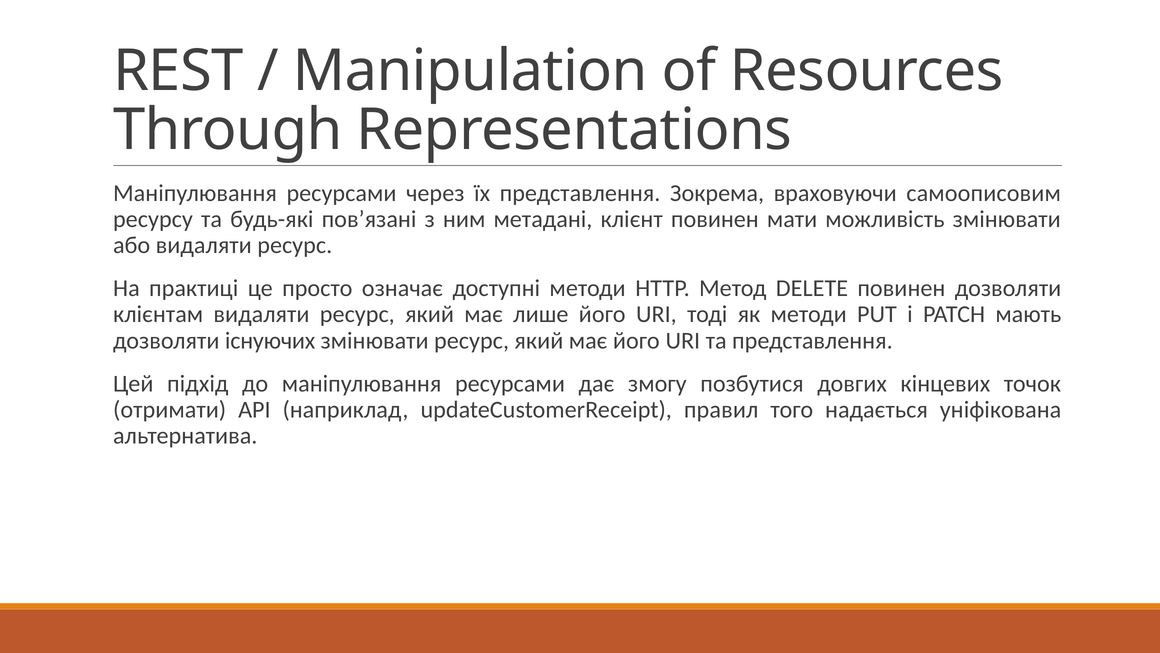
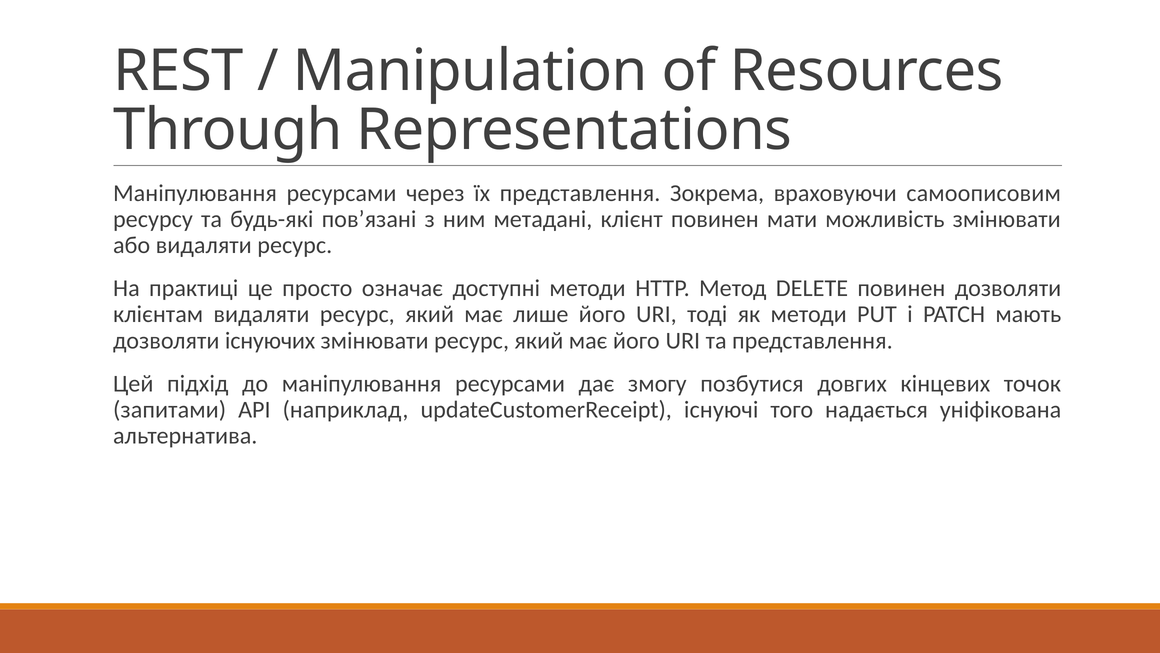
отримати: отримати -> запитами
правил: правил -> існуючі
